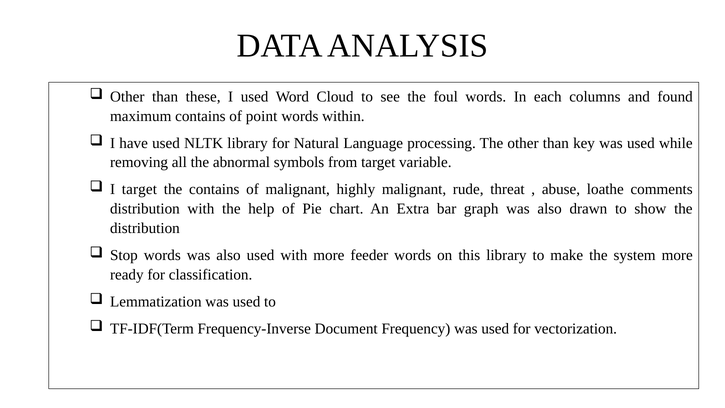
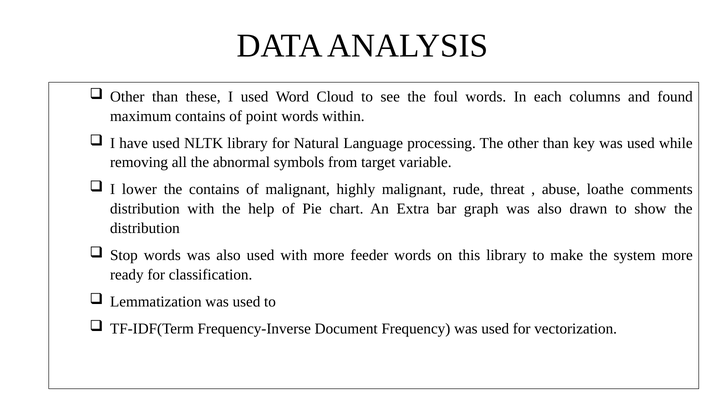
I target: target -> lower
